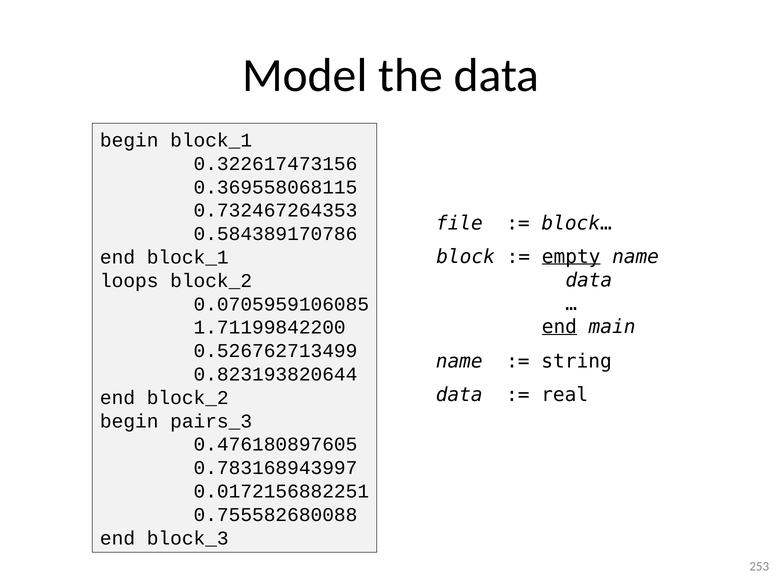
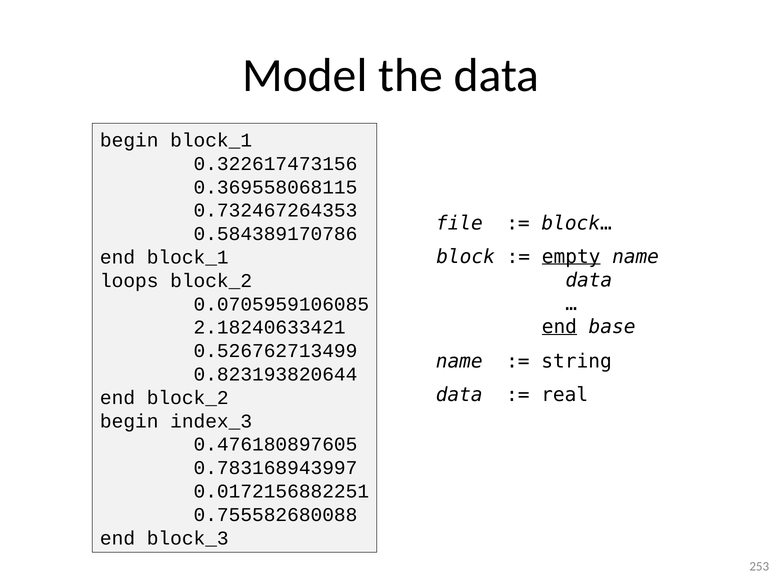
main: main -> base
1.71199842200: 1.71199842200 -> 2.18240633421
pairs_3: pairs_3 -> index_3
